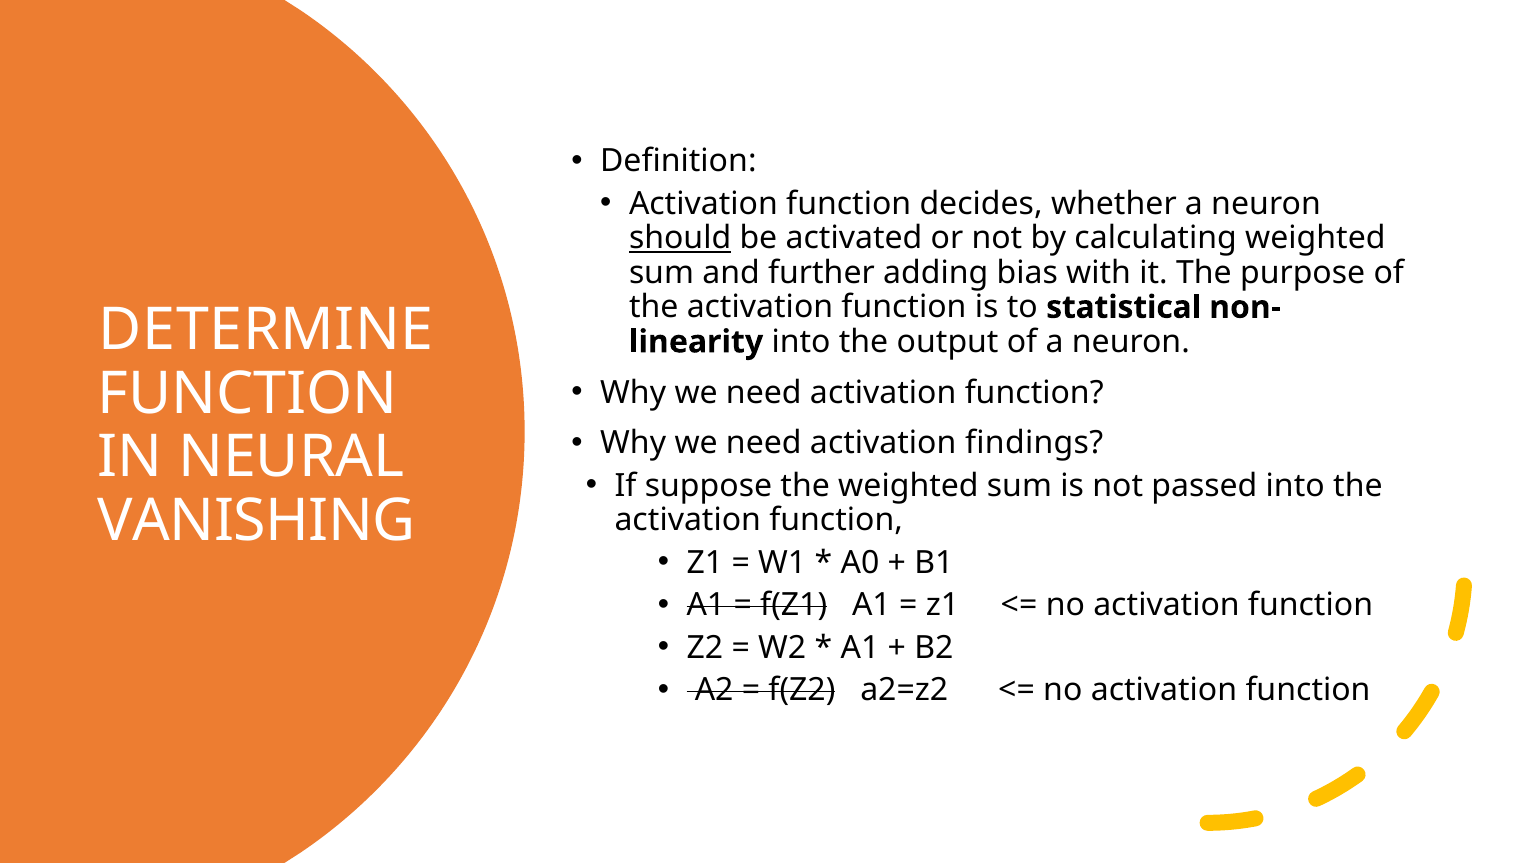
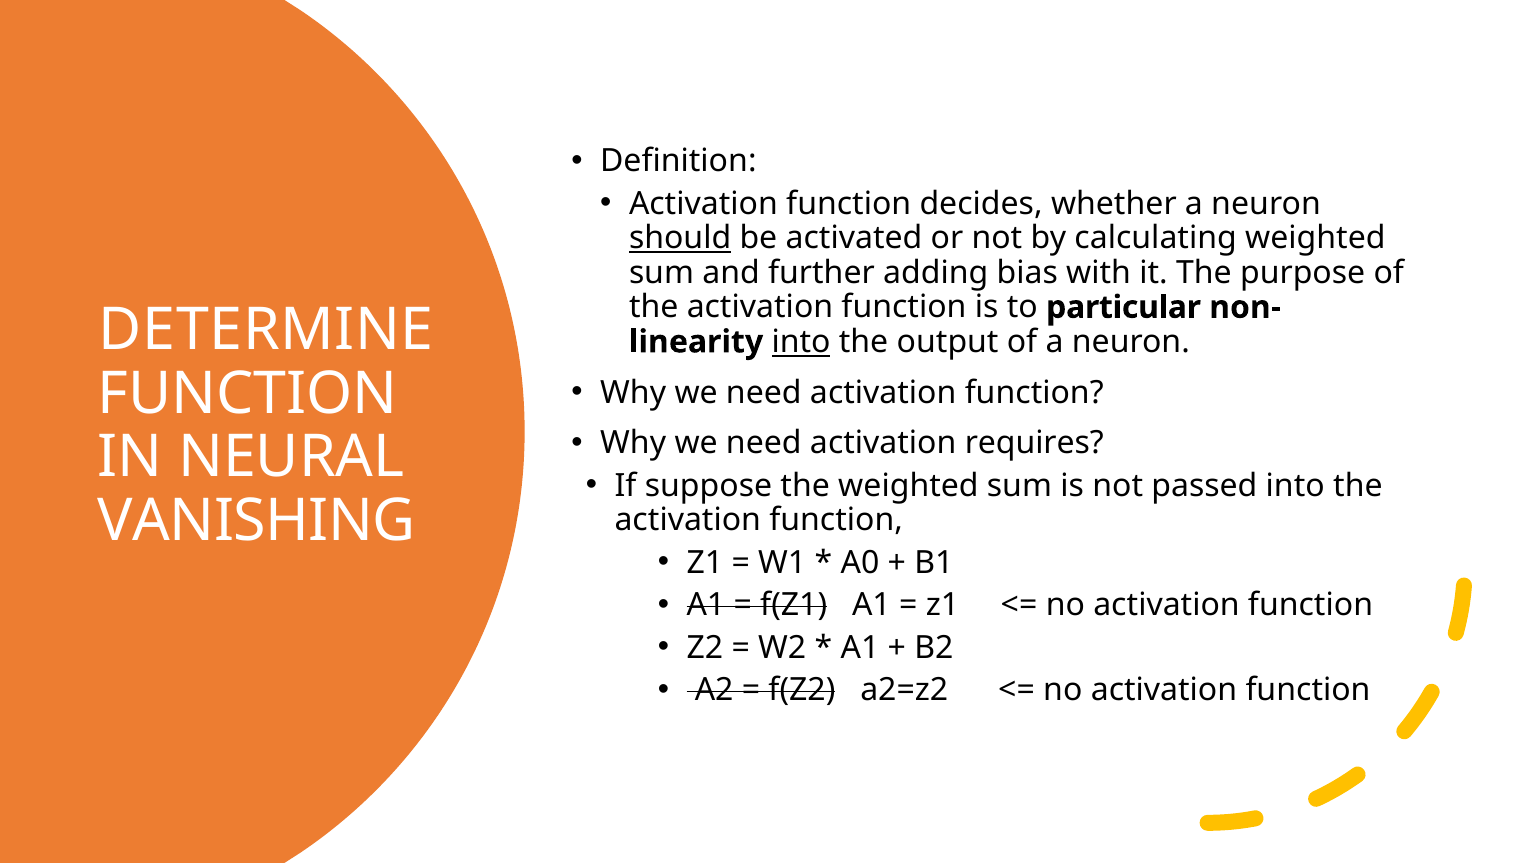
statistical: statistical -> particular
into at (801, 342) underline: none -> present
findings: findings -> requires
